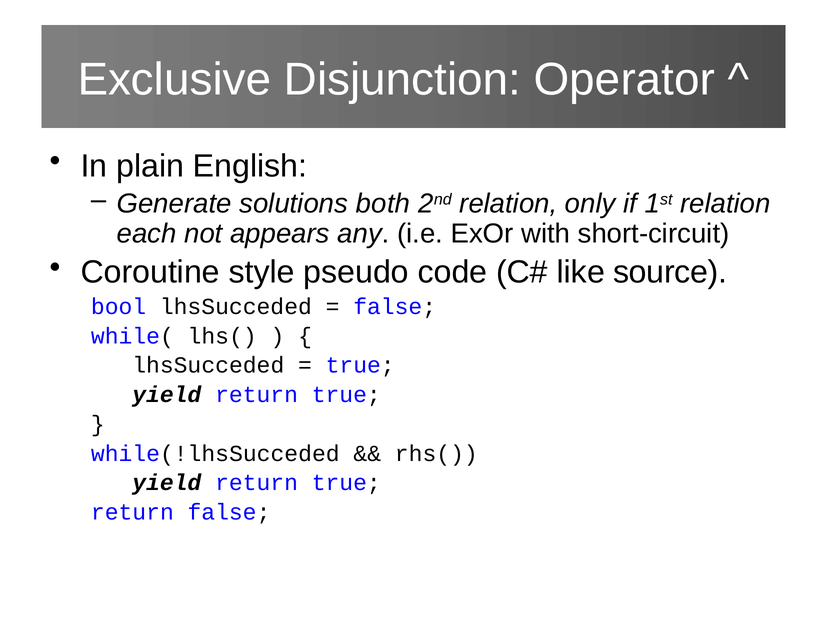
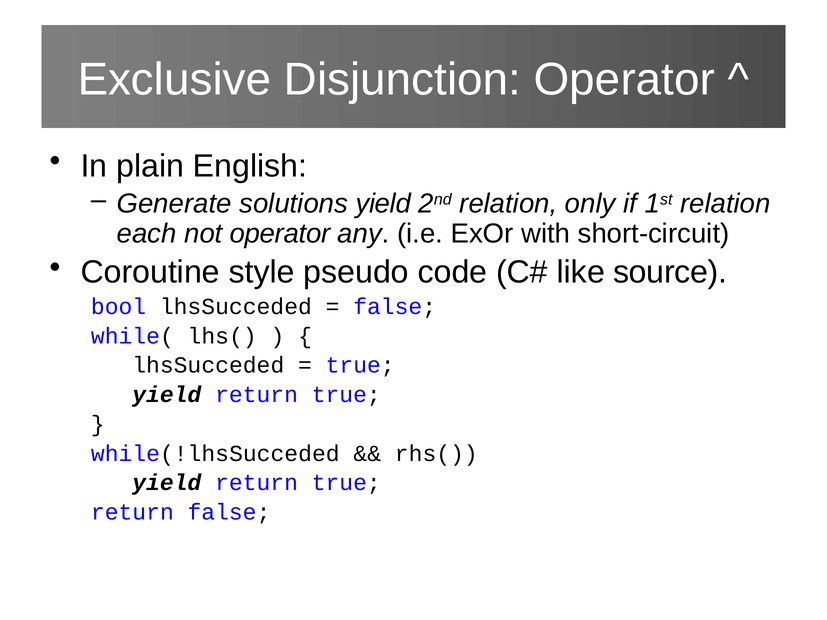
solutions both: both -> yield
not appears: appears -> operator
